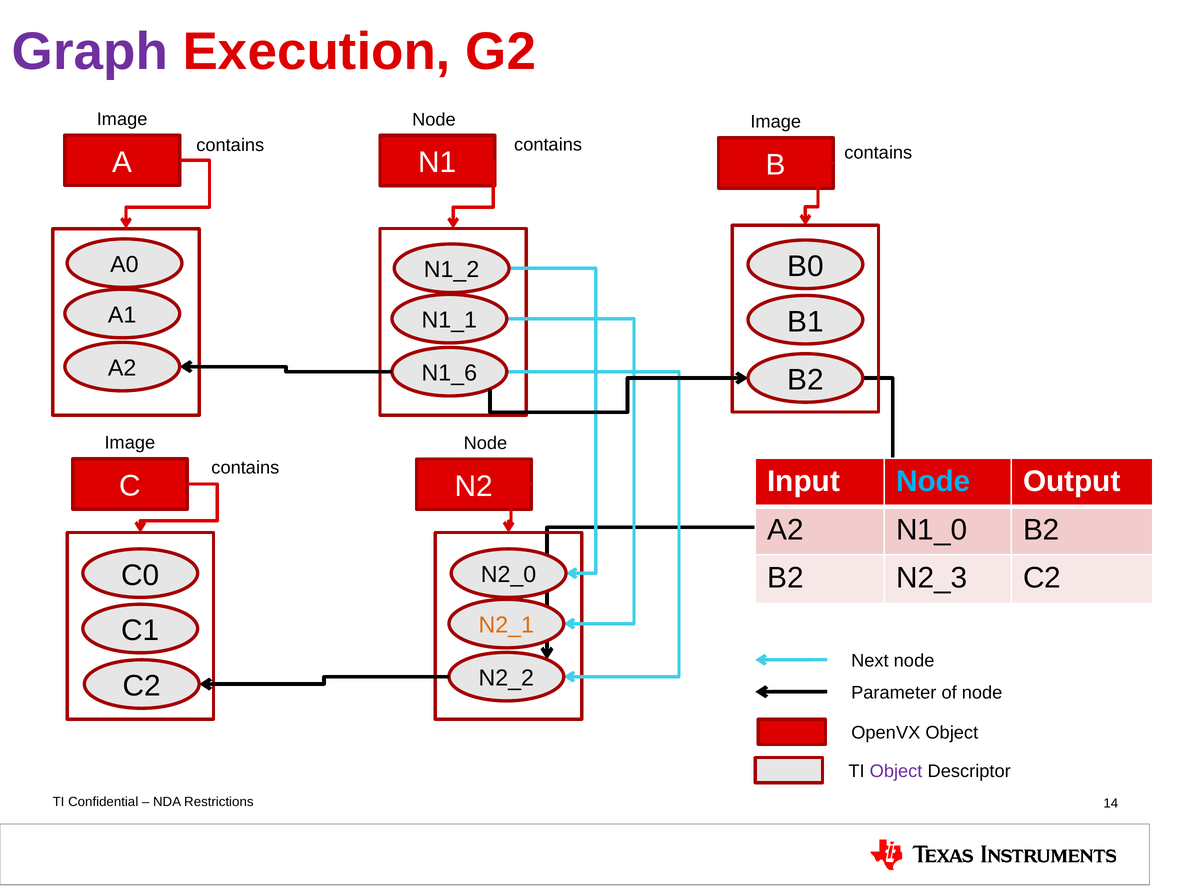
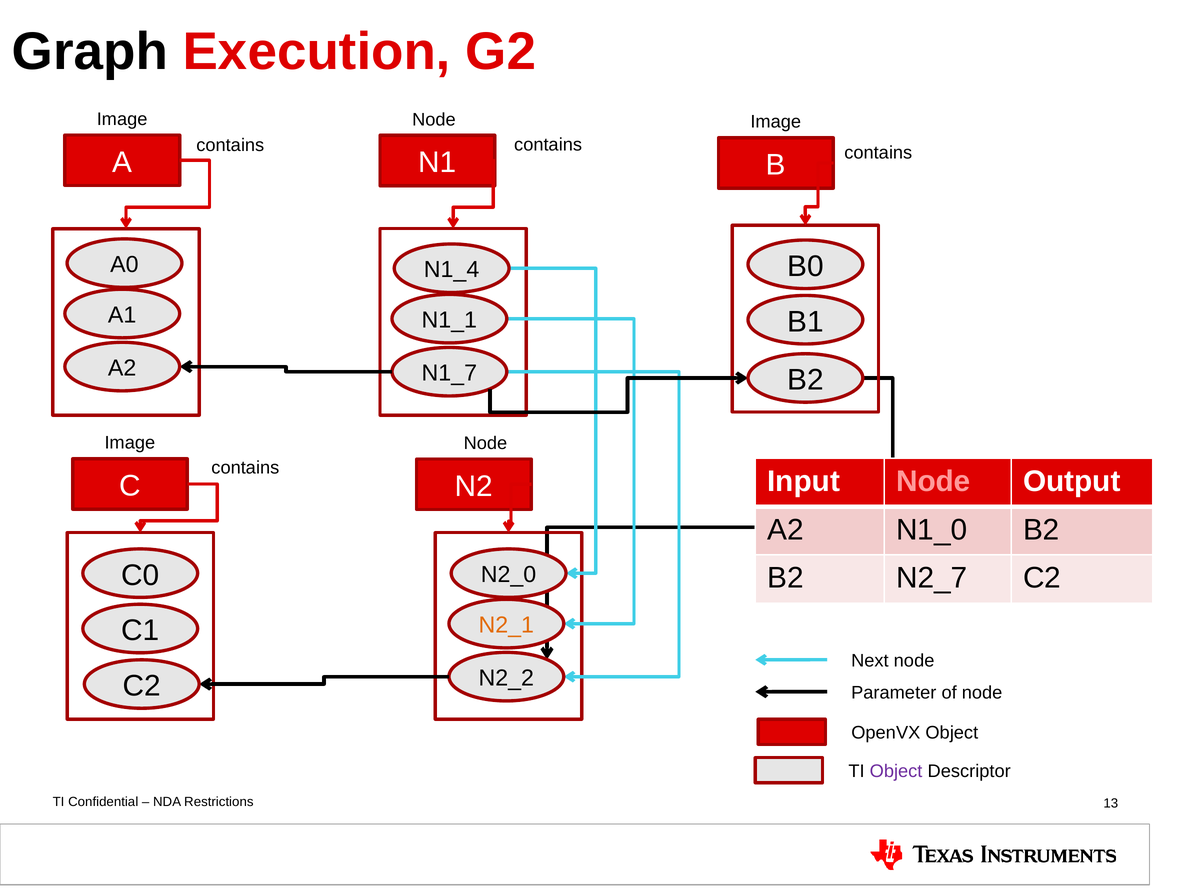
Graph colour: purple -> black
N1_2: N1_2 -> N1_4
N1_6: N1_6 -> N1_7
Node at (933, 482) colour: light blue -> pink
N2_3: N2_3 -> N2_7
14: 14 -> 13
